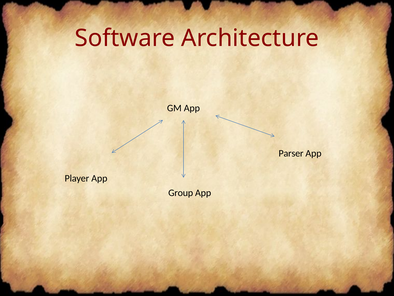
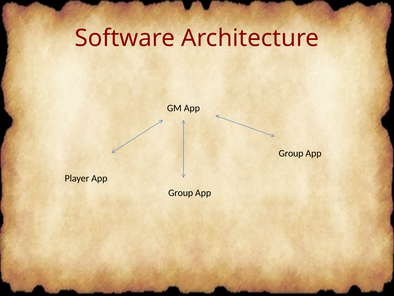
Parser at (291, 153): Parser -> Group
